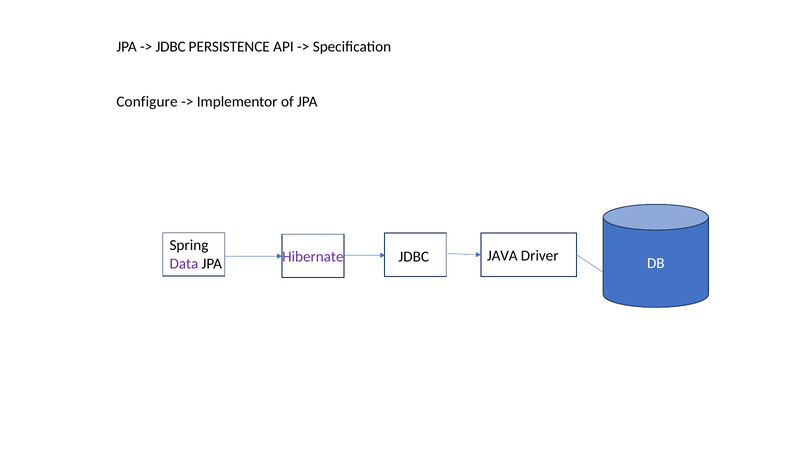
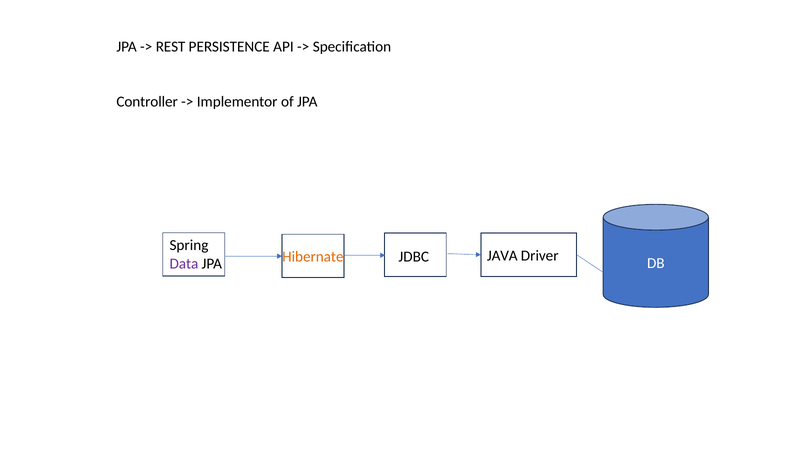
JDBC at (171, 47): JDBC -> REST
Configure: Configure -> Controller
Hibernate colour: purple -> orange
